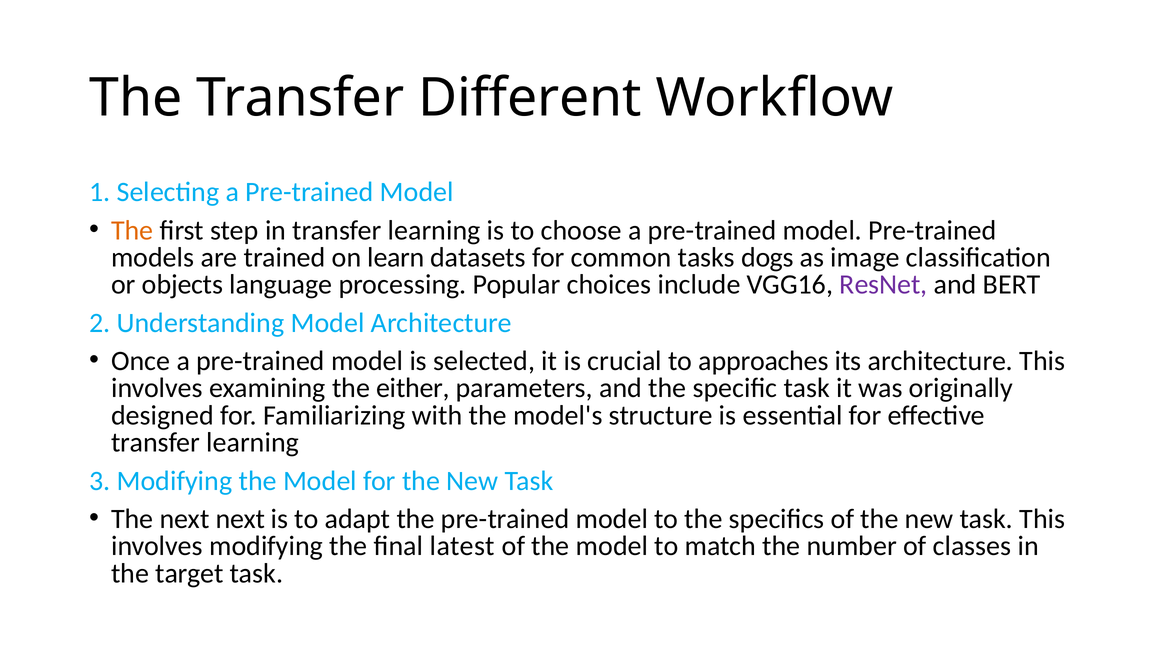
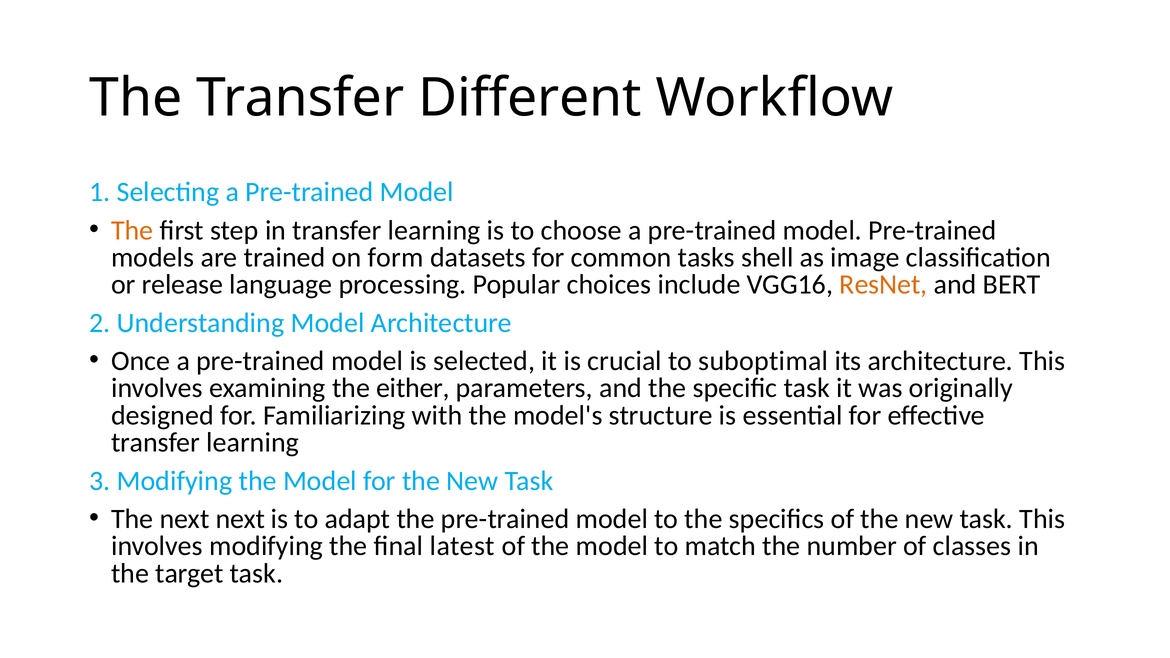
learn: learn -> form
dogs: dogs -> shell
objects: objects -> release
ResNet colour: purple -> orange
approaches: approaches -> suboptimal
